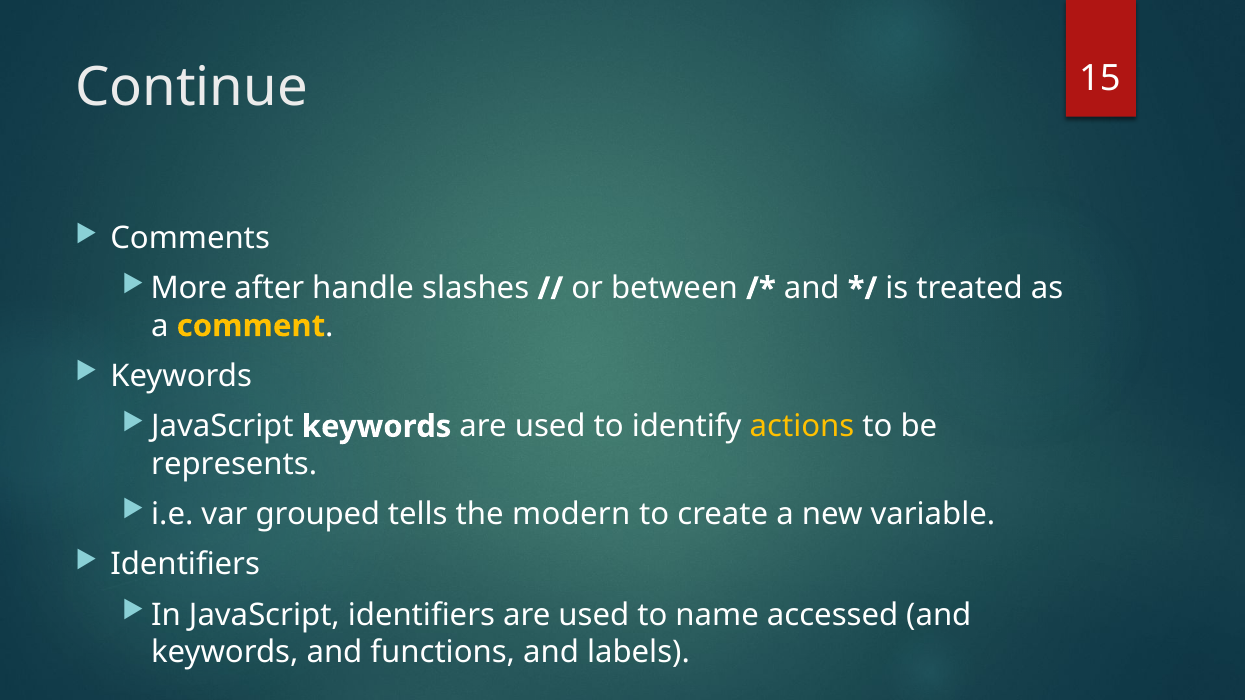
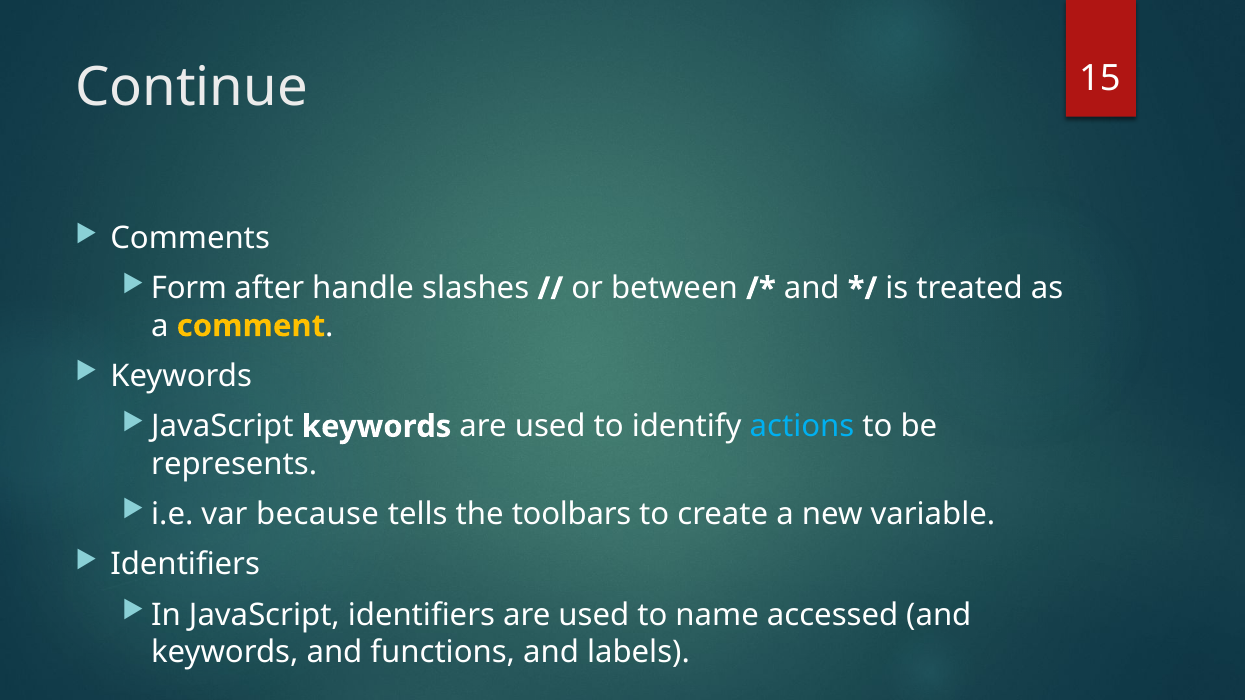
More: More -> Form
actions colour: yellow -> light blue
grouped: grouped -> because
modern: modern -> toolbars
